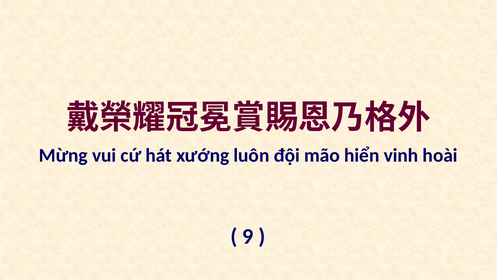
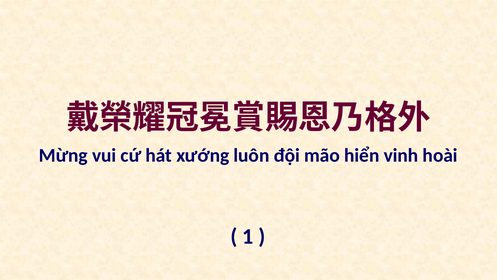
9: 9 -> 1
